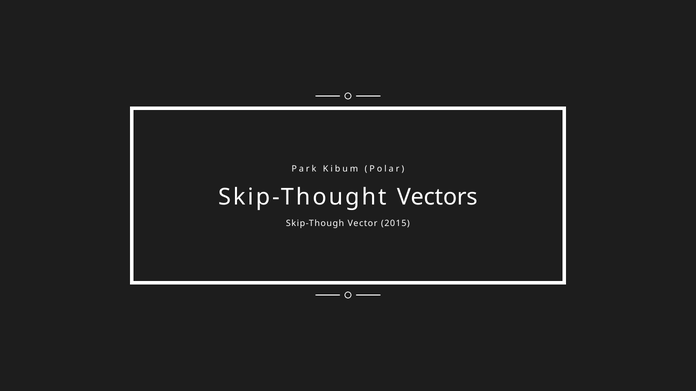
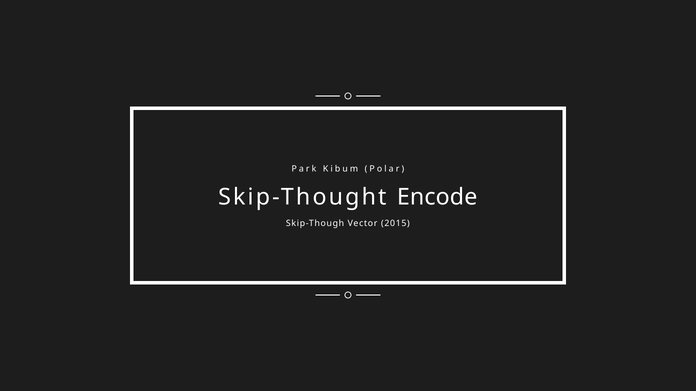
Vectors: Vectors -> Encode
